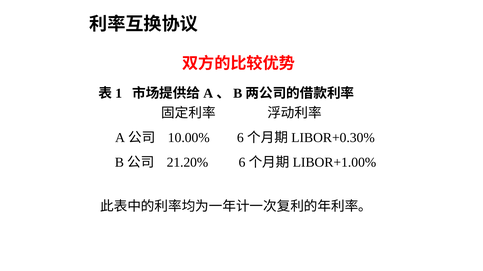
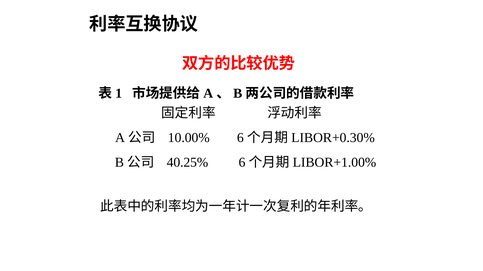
21.20%: 21.20% -> 40.25%
